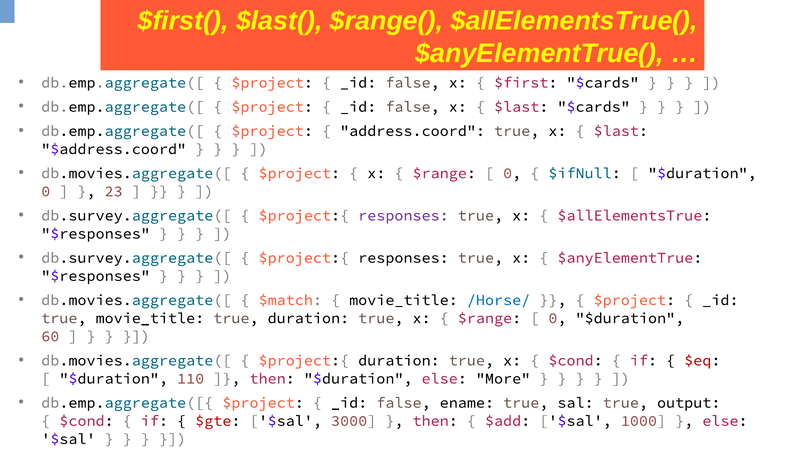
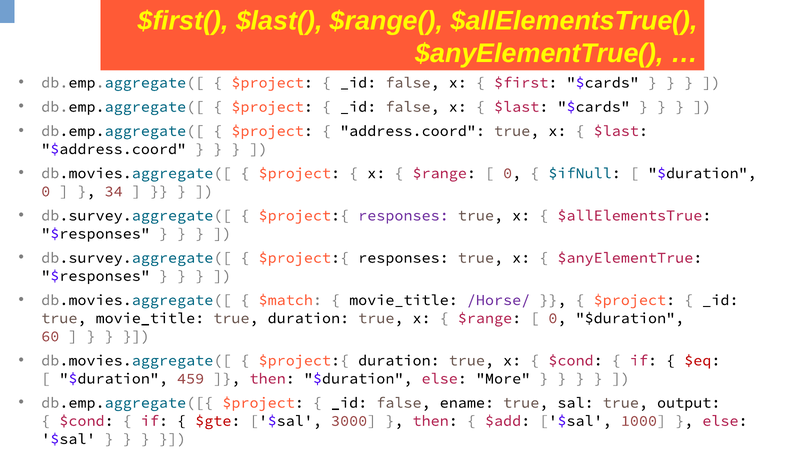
23: 23 -> 34
/Horse/ colour: blue -> purple
110: 110 -> 459
